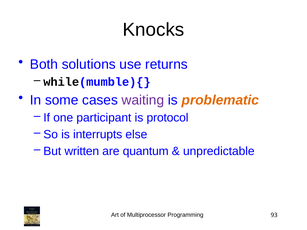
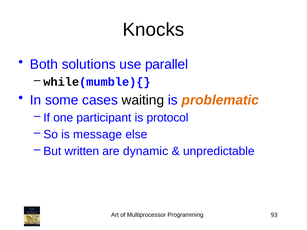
returns: returns -> parallel
waiting colour: purple -> black
interrupts: interrupts -> message
quantum: quantum -> dynamic
